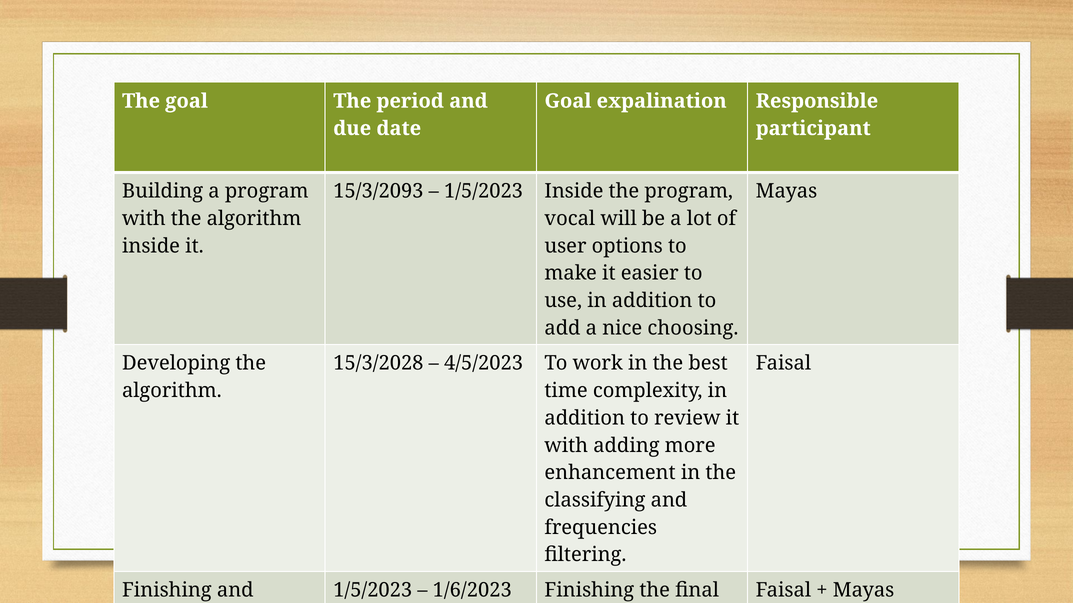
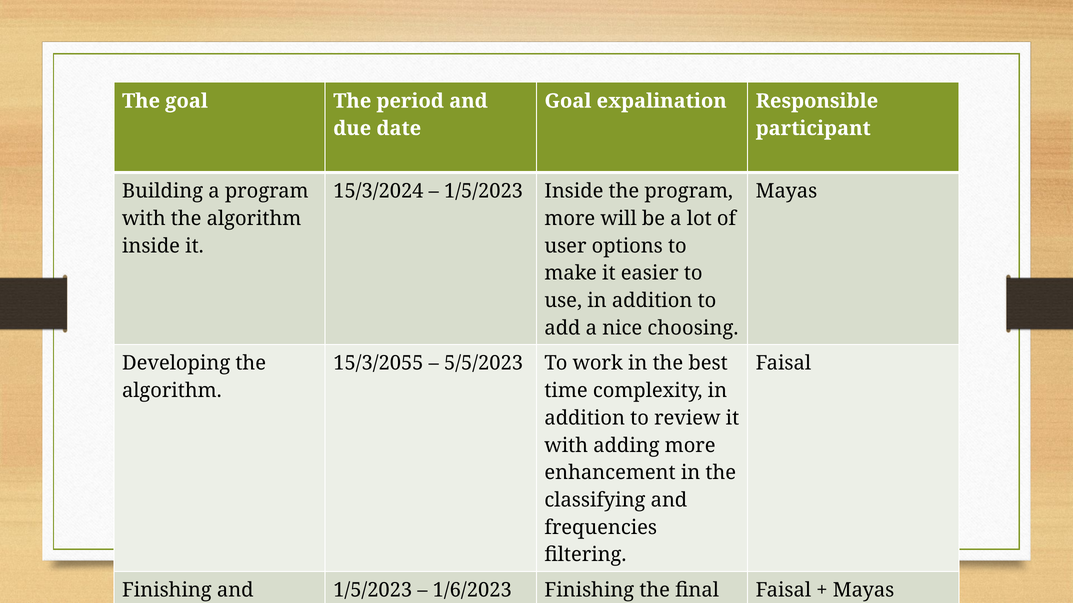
15/3/2093: 15/3/2093 -> 15/3/2024
vocal at (570, 219): vocal -> more
15/3/2028: 15/3/2028 -> 15/3/2055
4/5/2023: 4/5/2023 -> 5/5/2023
